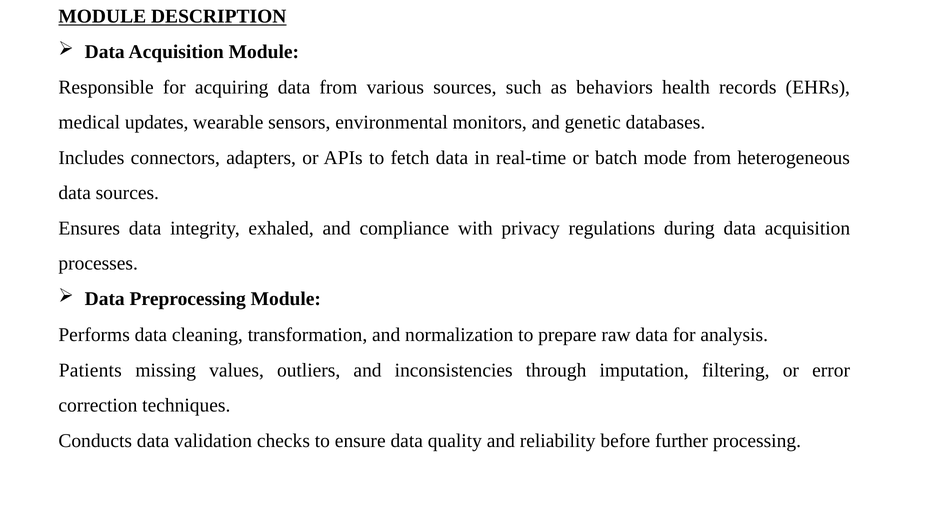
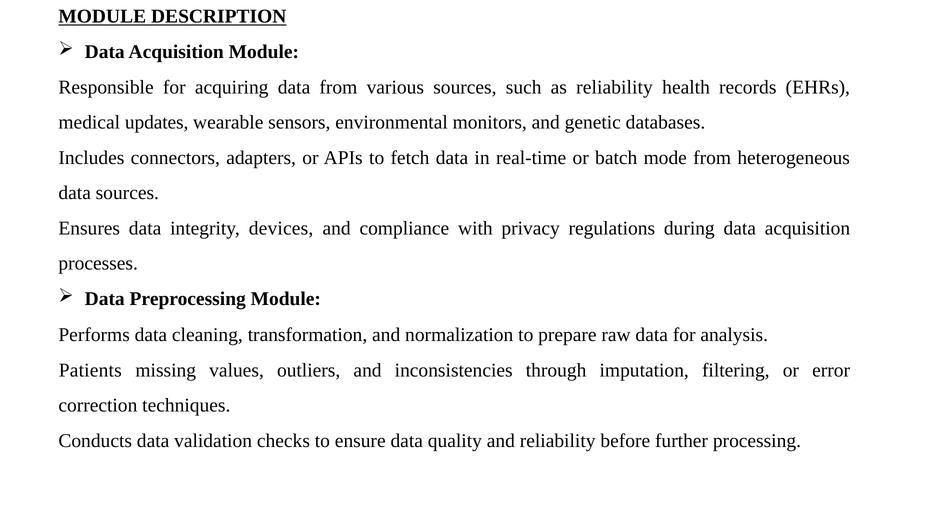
as behaviors: behaviors -> reliability
exhaled: exhaled -> devices
